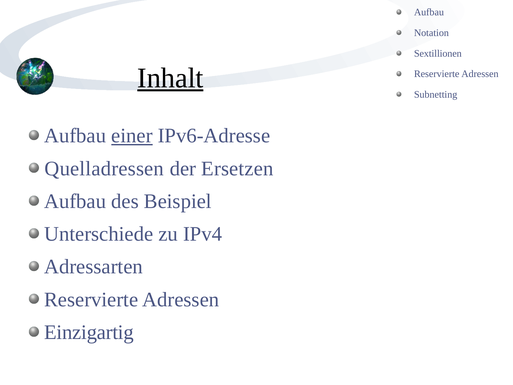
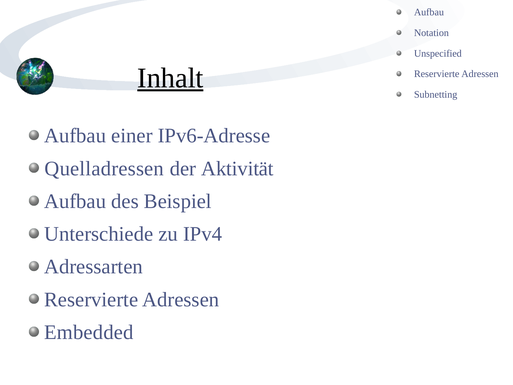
Sextillionen: Sextillionen -> Unspecified
einer underline: present -> none
Ersetzen: Ersetzen -> Aktivität
Einzigartig: Einzigartig -> Embedded
